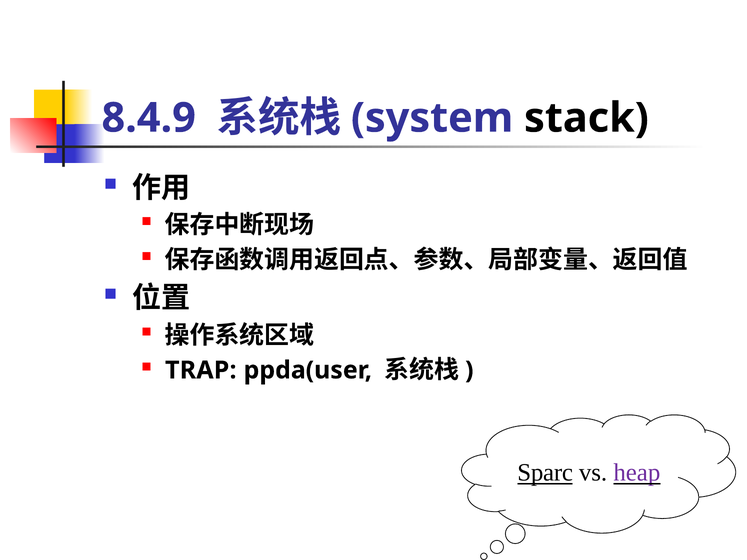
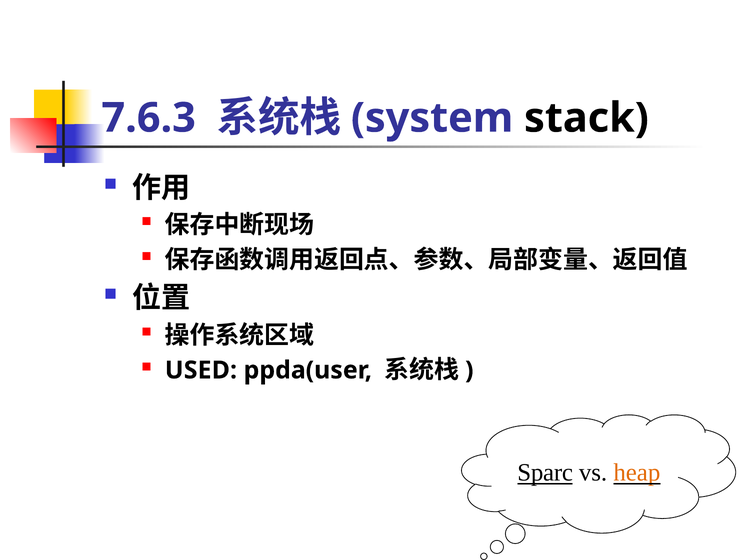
8.4.9: 8.4.9 -> 7.6.3
TRAP: TRAP -> USED
heap colour: purple -> orange
